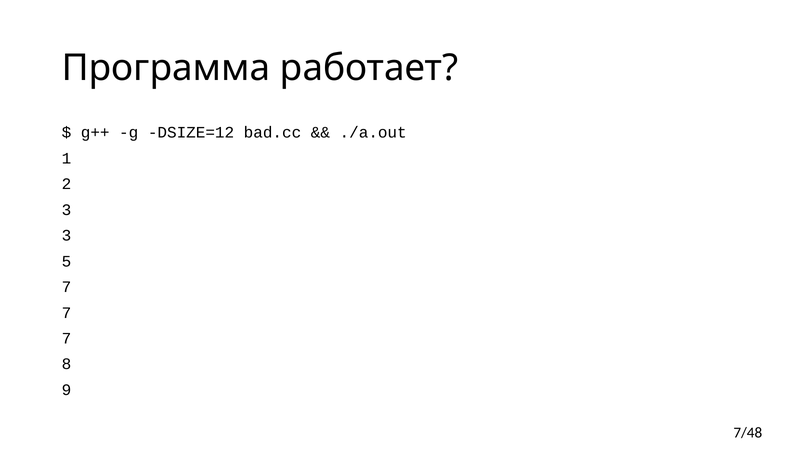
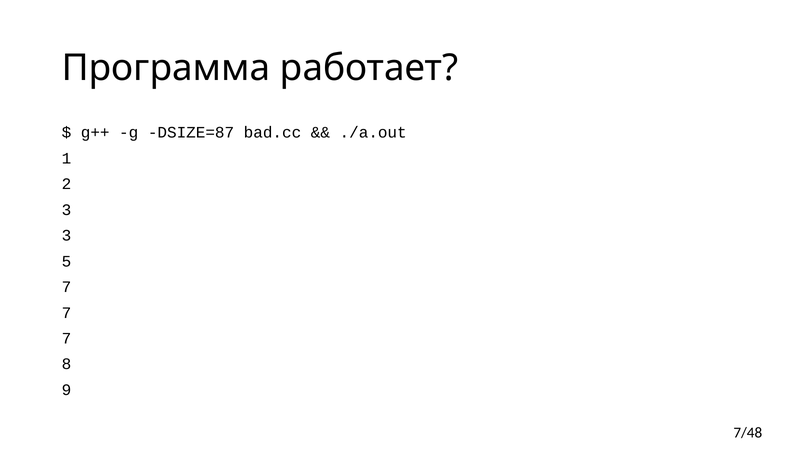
DSIZE=12: DSIZE=12 -> DSIZE=87
